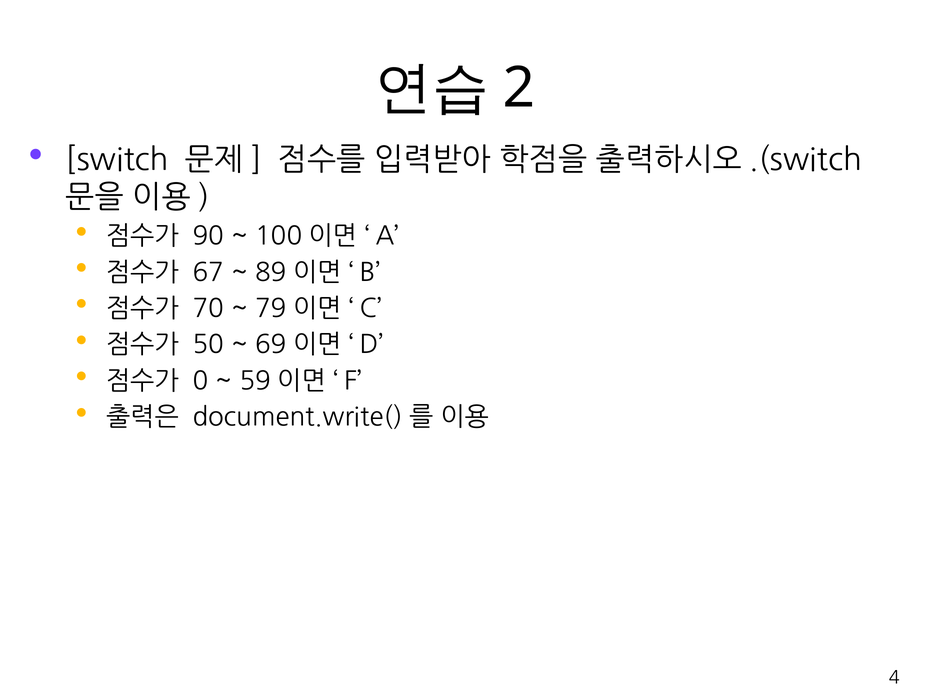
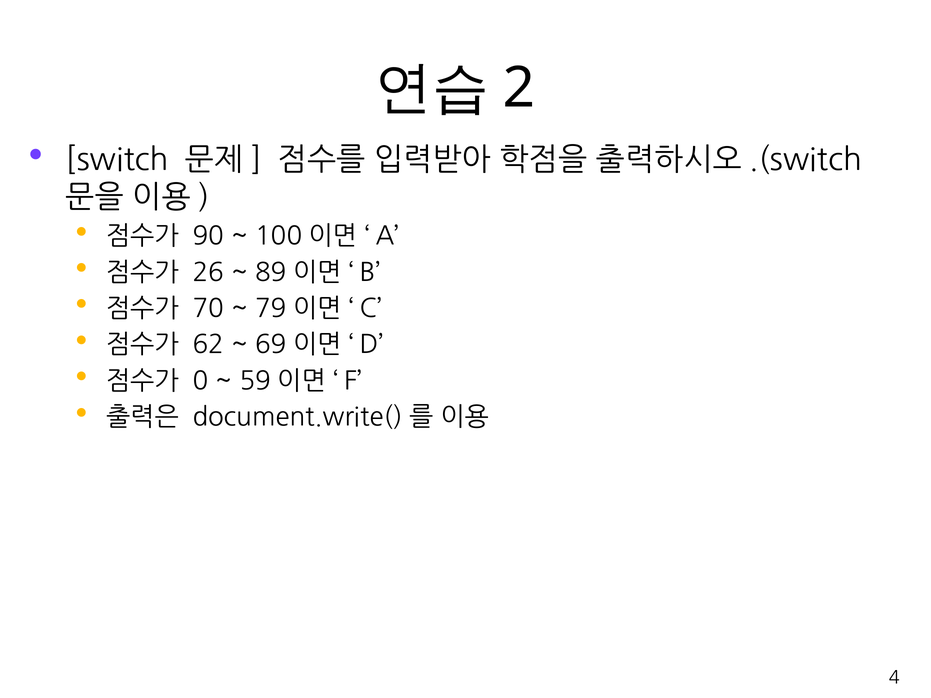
67: 67 -> 26
50: 50 -> 62
